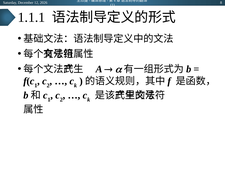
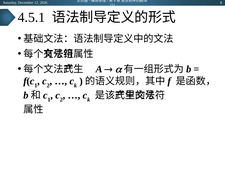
1.1.1: 1.1.1 -> 4.5.1
